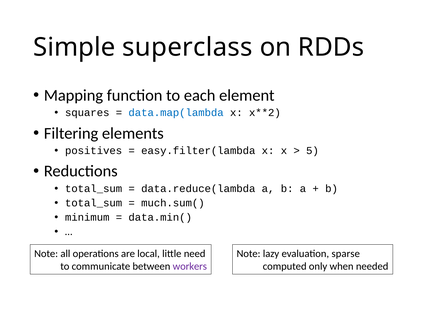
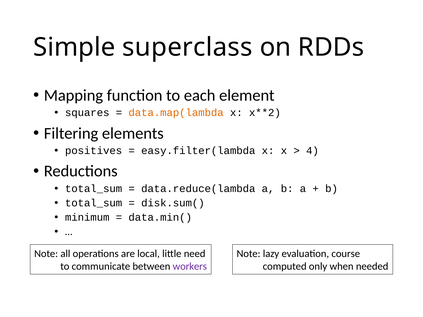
data.map(lambda colour: blue -> orange
5: 5 -> 4
much.sum(: much.sum( -> disk.sum(
sparse: sparse -> course
